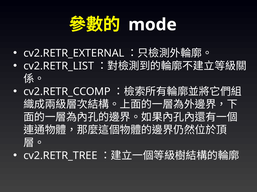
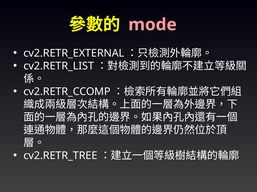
mode colour: white -> pink
